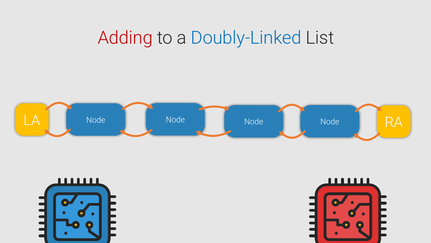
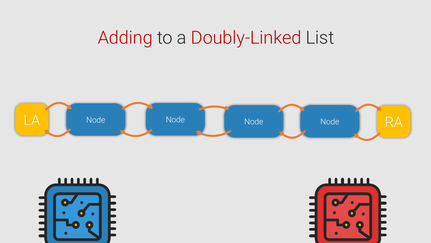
Doubly-Linked colour: blue -> red
